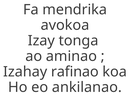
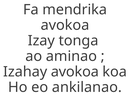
Izahay rafinao: rafinao -> avokoa
